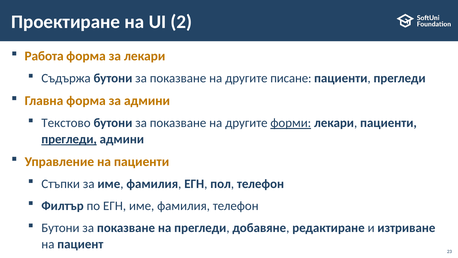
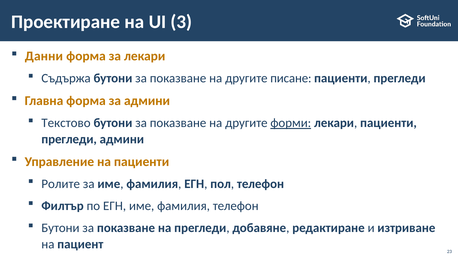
2: 2 -> 3
Работа: Работа -> Данни
прегледи at (69, 139) underline: present -> none
Стъпки: Стъпки -> Ролите
